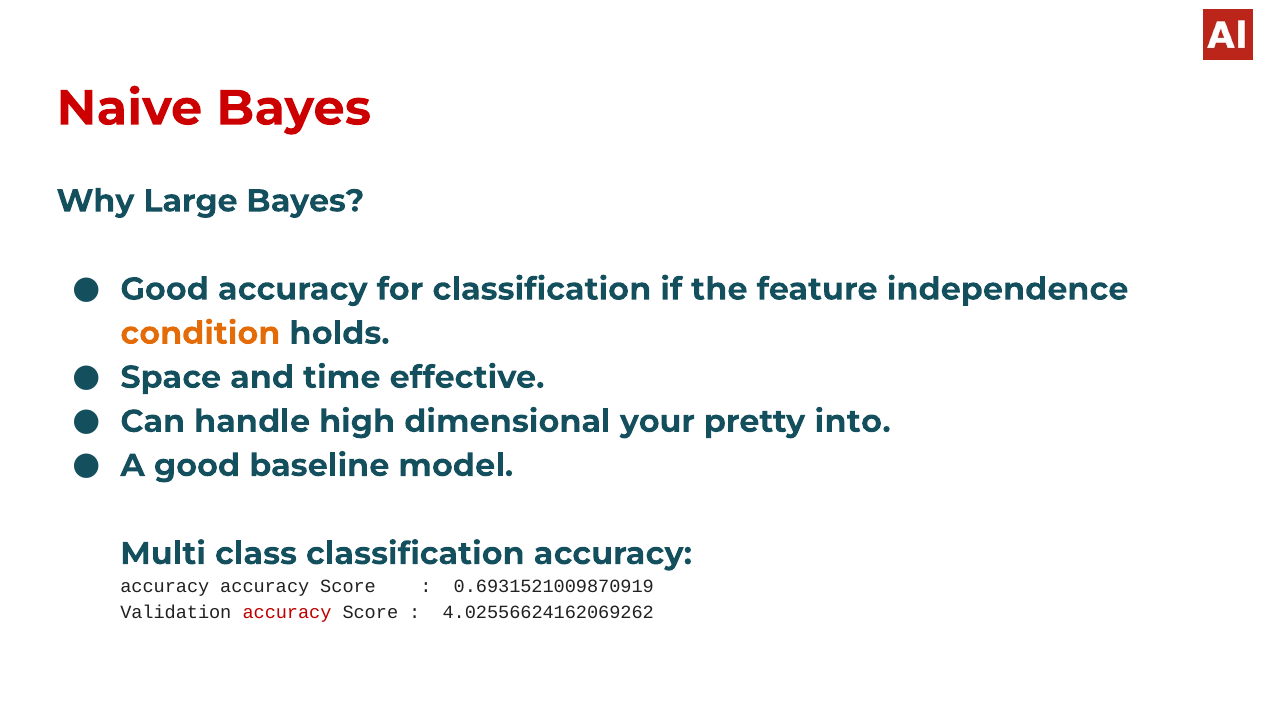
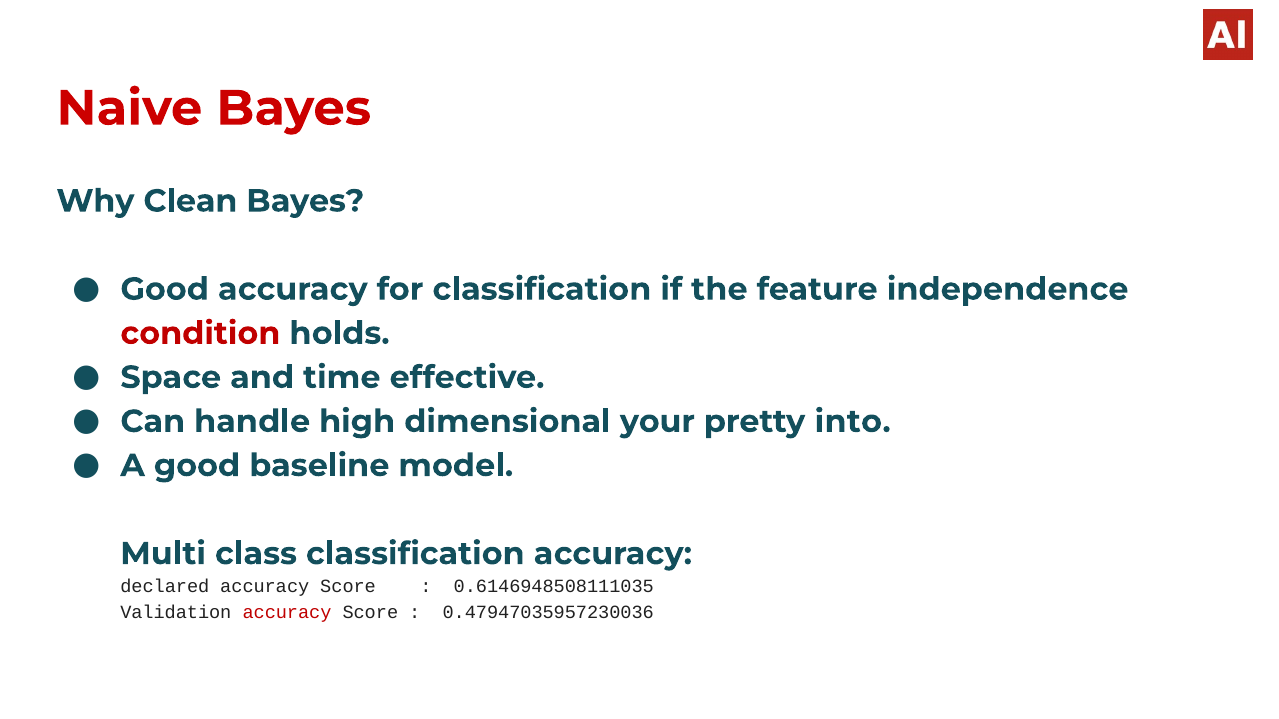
Large: Large -> Clean
condition colour: orange -> red
accuracy at (165, 587): accuracy -> declared
0.6931521009870919: 0.6931521009870919 -> 0.6146948508111035
4.02556624162069262: 4.02556624162069262 -> 0.47947035957230036
